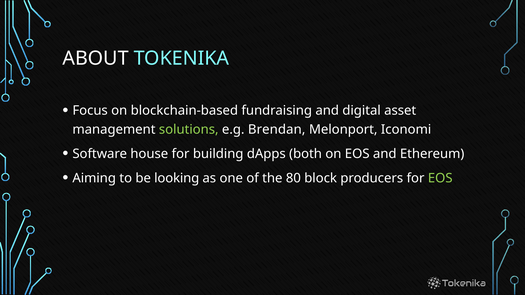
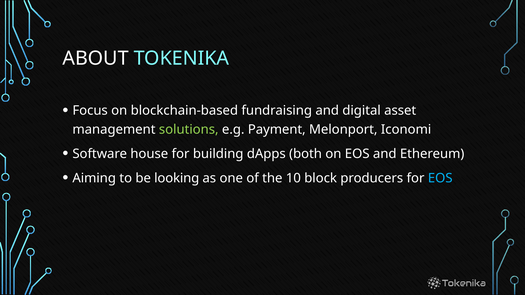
Brendan: Brendan -> Payment
80: 80 -> 10
EOS at (440, 178) colour: light green -> light blue
